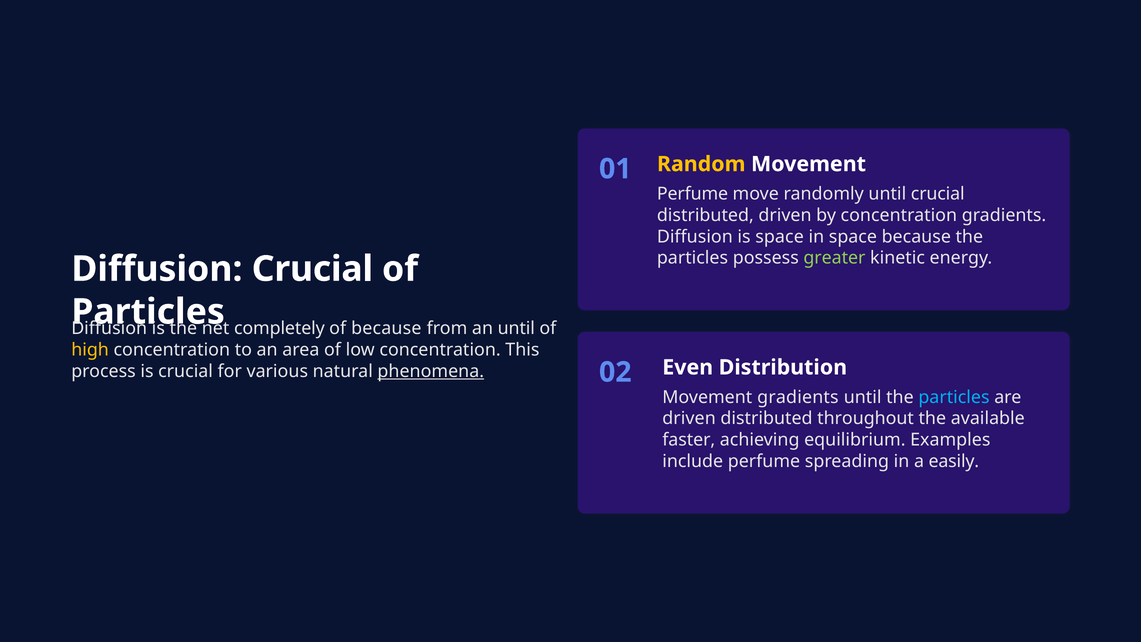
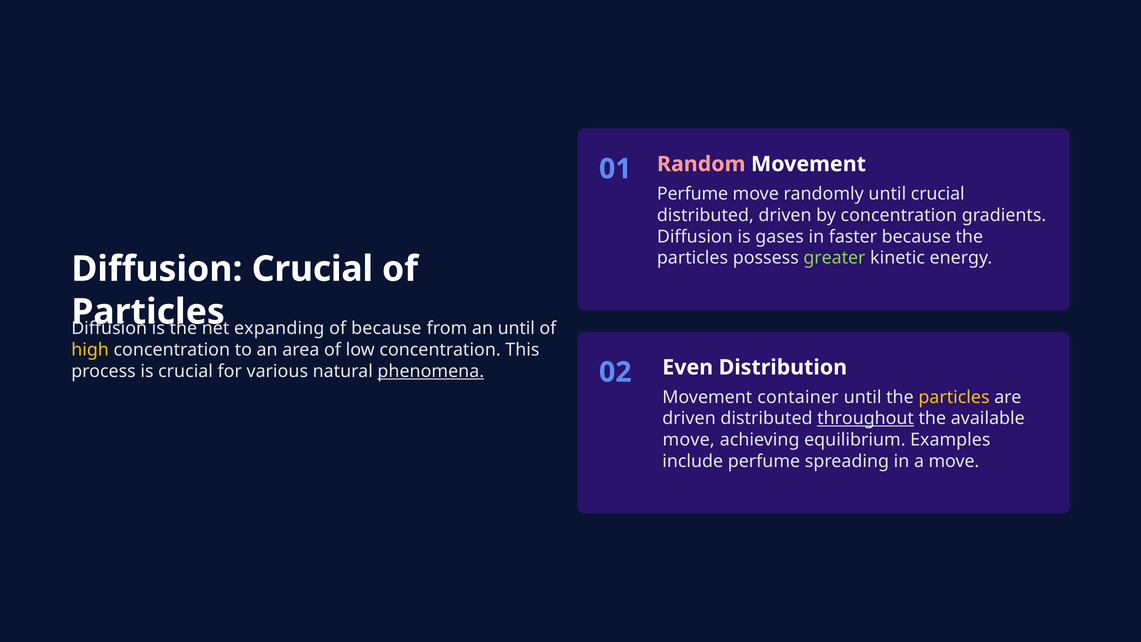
Random colour: yellow -> pink
is space: space -> gases
in space: space -> faster
completely: completely -> expanding
Movement gradients: gradients -> container
particles at (954, 397) colour: light blue -> yellow
throughout underline: none -> present
faster at (689, 440): faster -> move
a easily: easily -> move
